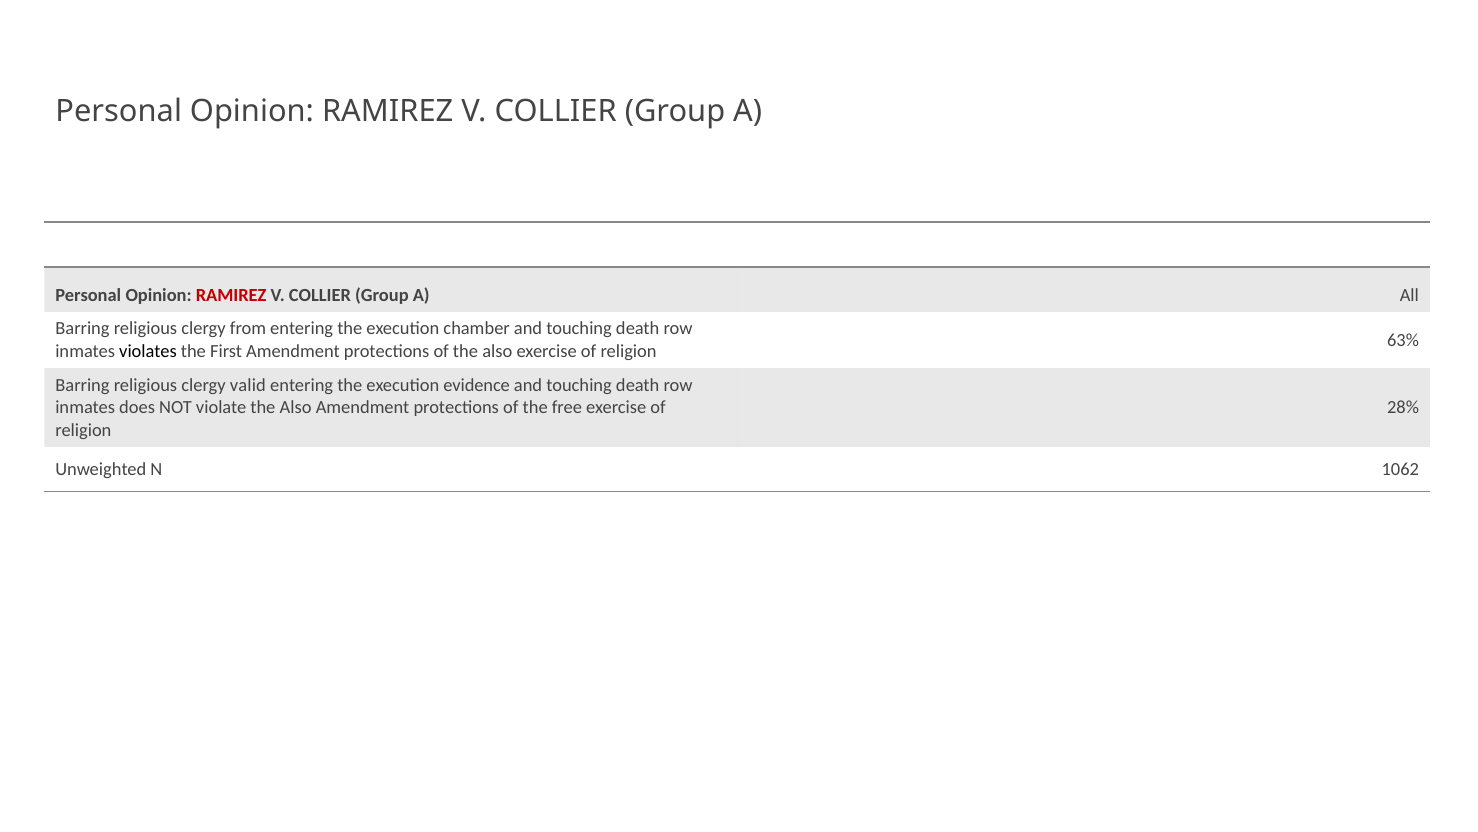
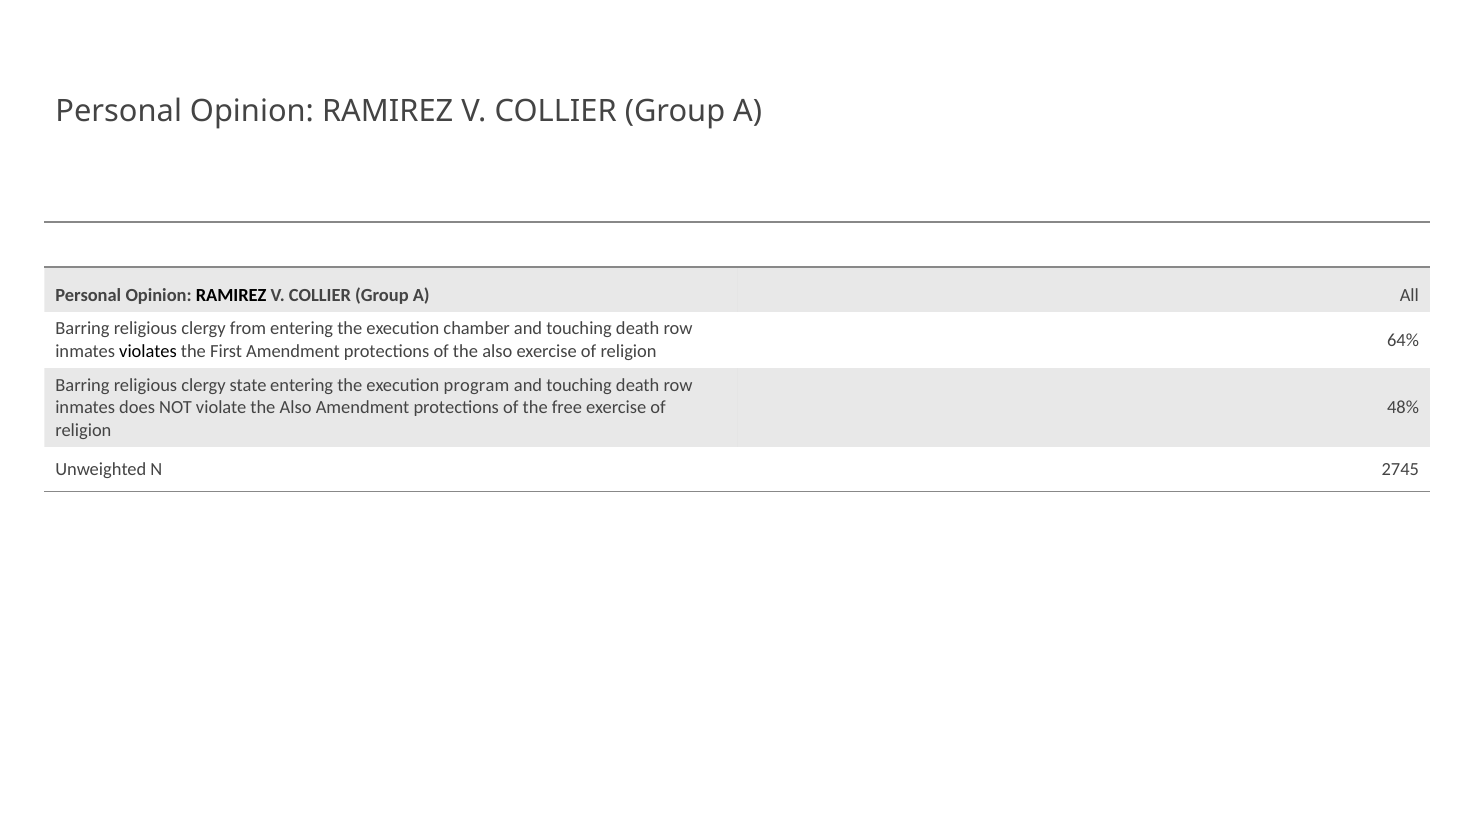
RAMIREZ at (231, 295) colour: red -> black
63%: 63% -> 64%
valid: valid -> state
evidence: evidence -> program
28%: 28% -> 48%
1062: 1062 -> 2745
